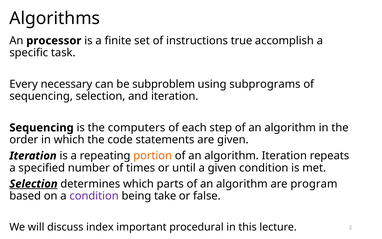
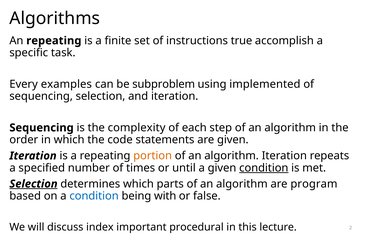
An processor: processor -> repeating
necessary: necessary -> examples
subprograms: subprograms -> implemented
computers: computers -> complexity
condition at (264, 168) underline: none -> present
condition at (94, 196) colour: purple -> blue
take: take -> with
